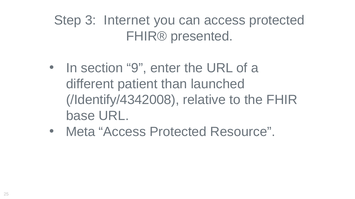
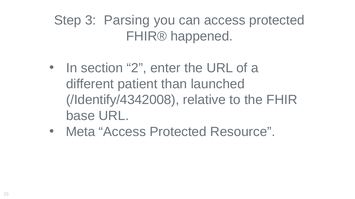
Internet: Internet -> Parsing
presented: presented -> happened
9: 9 -> 2
